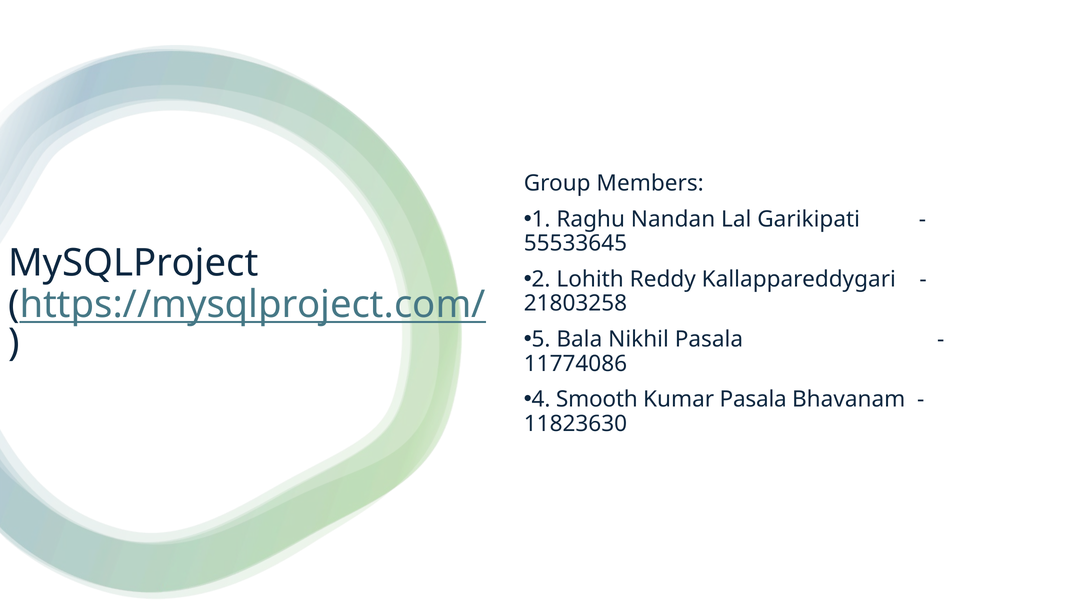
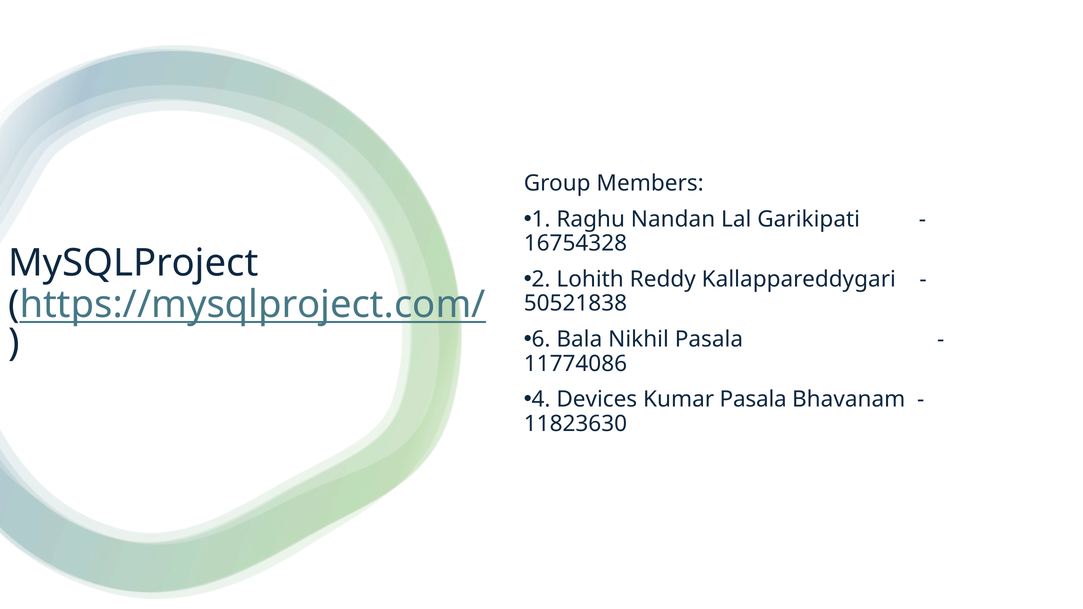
55533645: 55533645 -> 16754328
21803258: 21803258 -> 50521838
5: 5 -> 6
Smooth: Smooth -> Devices
